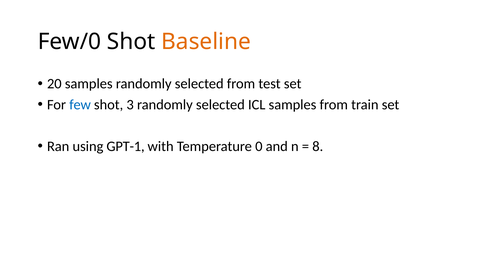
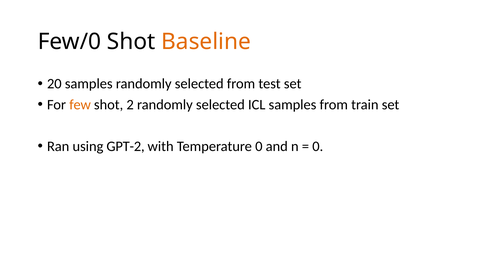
few colour: blue -> orange
3: 3 -> 2
GPT-1: GPT-1 -> GPT-2
8 at (318, 146): 8 -> 0
